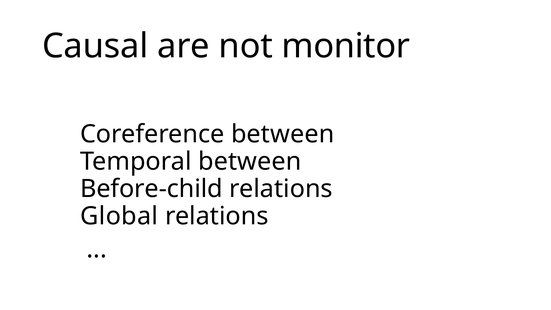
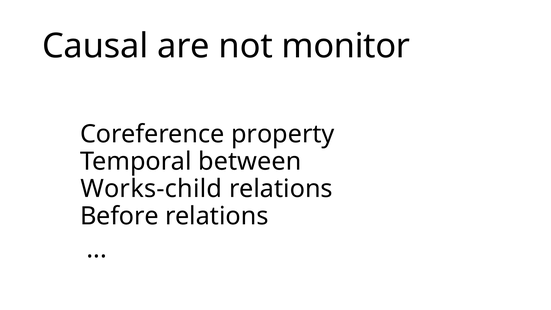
Coreference between: between -> property
Before-child: Before-child -> Works-child
Global: Global -> Before
